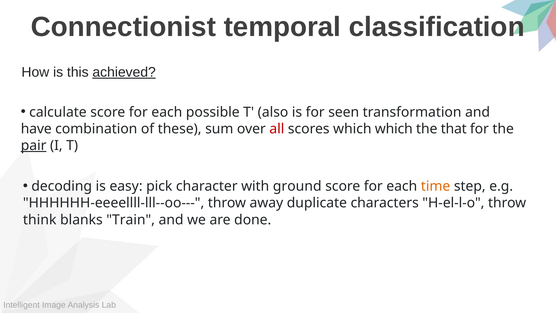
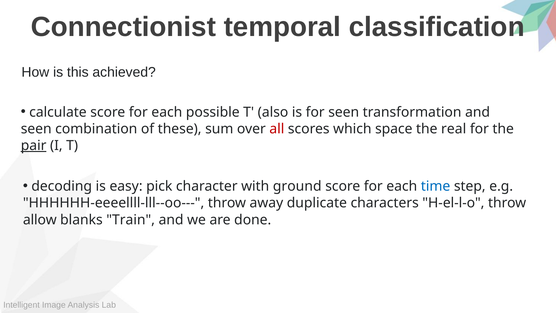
achieved underline: present -> none
have at (36, 129): have -> seen
which which: which -> space
that: that -> real
time colour: orange -> blue
think: think -> allow
